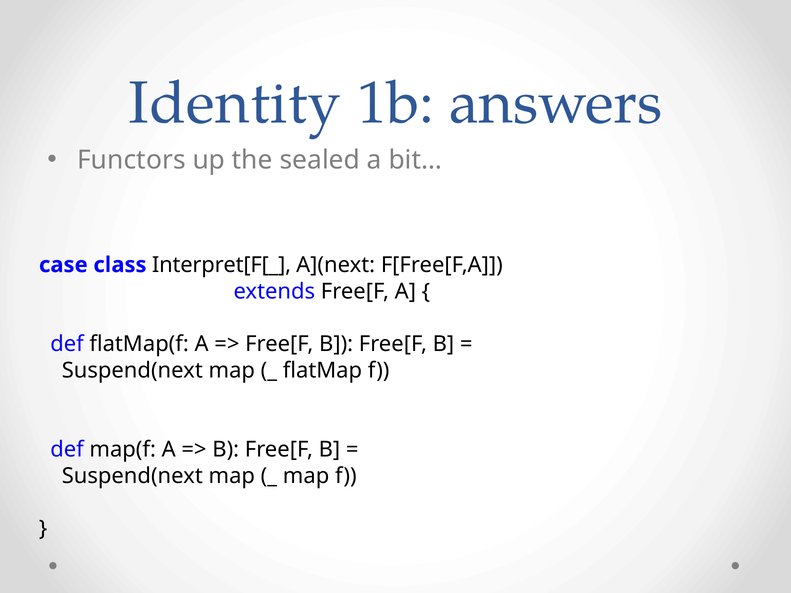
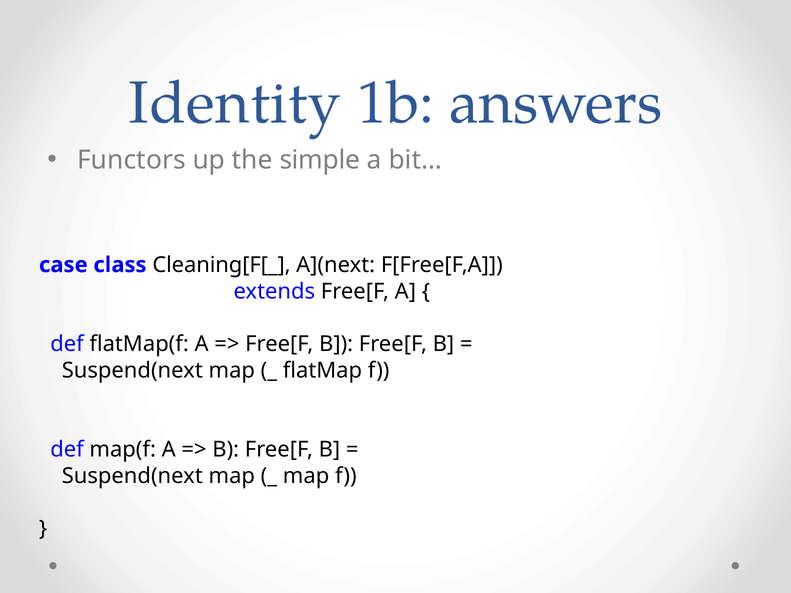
sealed: sealed -> simple
Interpret[F[_: Interpret[F[_ -> Cleaning[F[_
